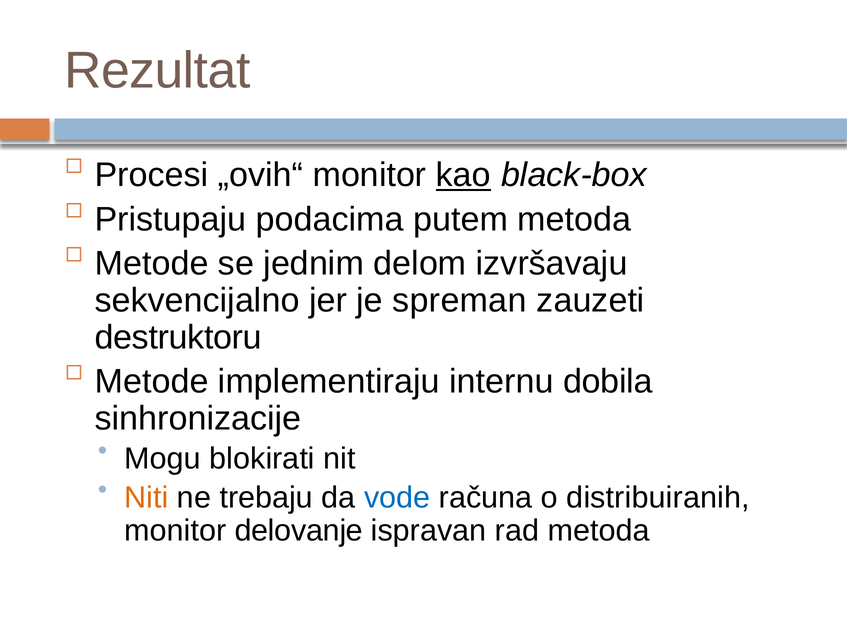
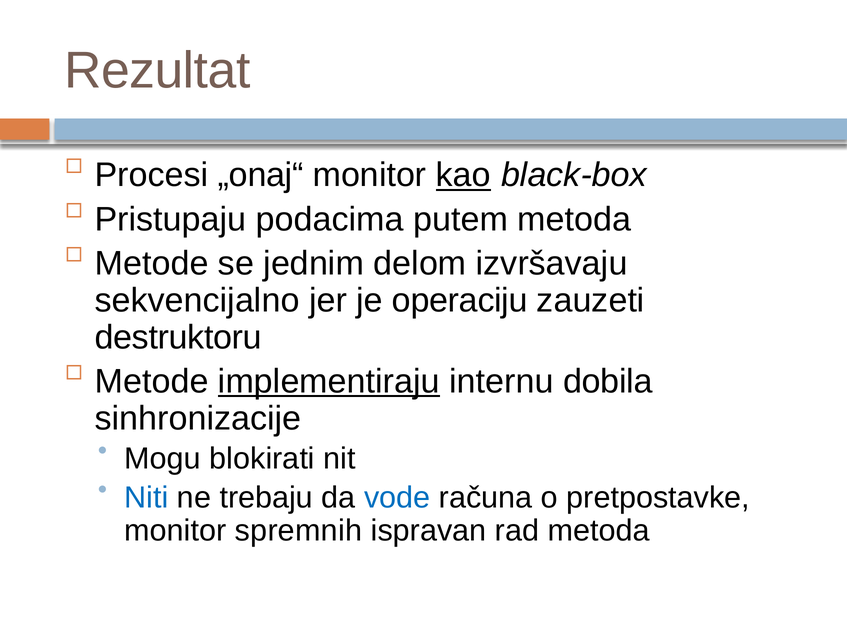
„ovih“: „ovih“ -> „onaj“
spreman: spreman -> operaciju
implementiraju underline: none -> present
Niti colour: orange -> blue
distribuiranih: distribuiranih -> pretpostavke
delovanje: delovanje -> spremnih
